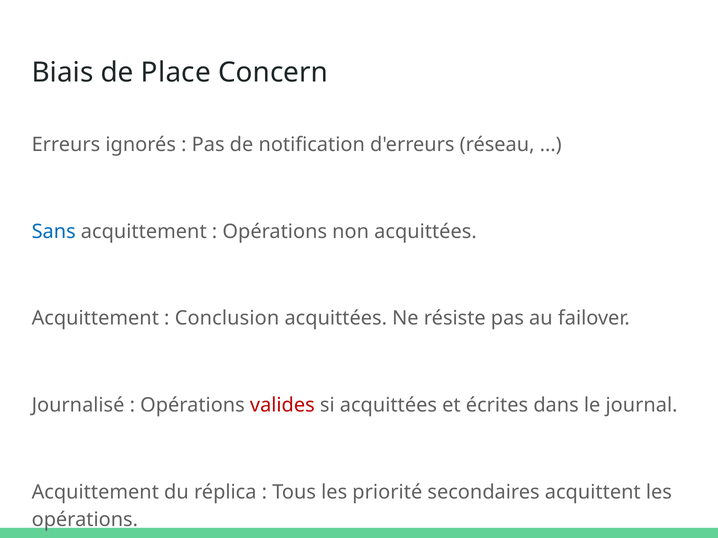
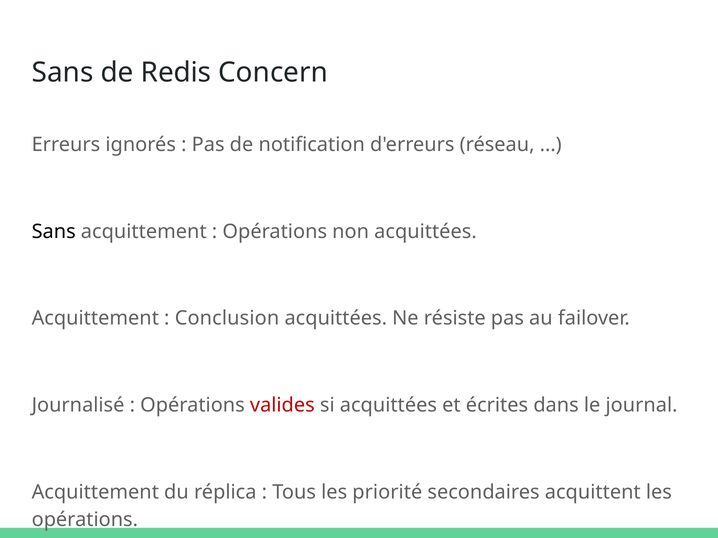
Biais at (63, 72): Biais -> Sans
Place: Place -> Redis
Sans at (54, 232) colour: blue -> black
